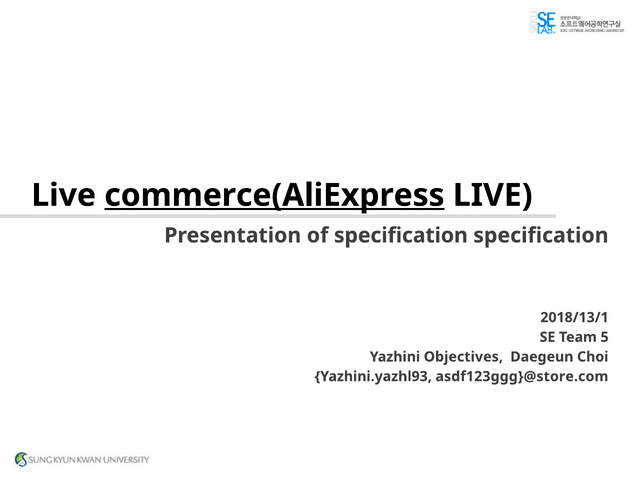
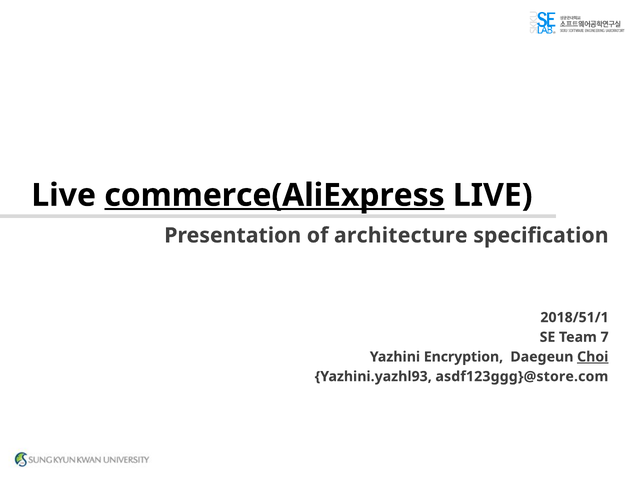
of specification: specification -> architecture
2018/13/1: 2018/13/1 -> 2018/51/1
5: 5 -> 7
Objectives: Objectives -> Encryption
Choi underline: none -> present
